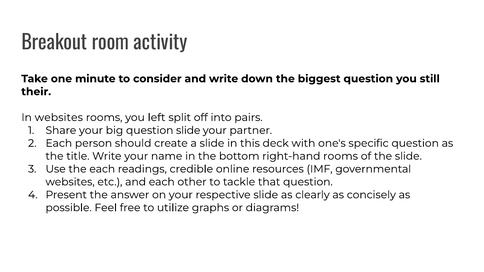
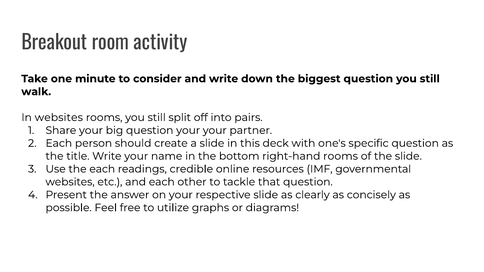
their: their -> walk
rooms you left: left -> still
question slide: slide -> your
